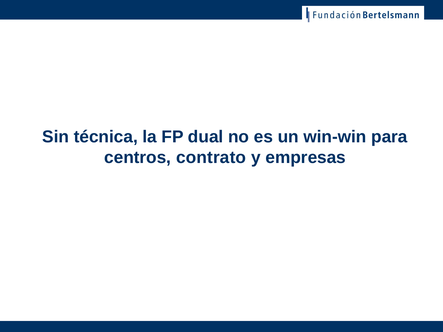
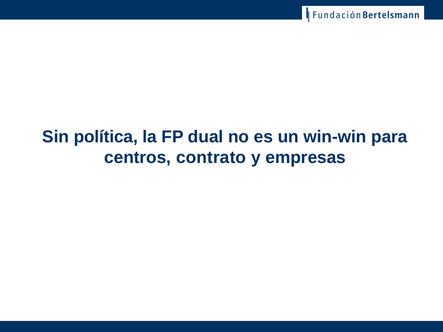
técnica: técnica -> política
